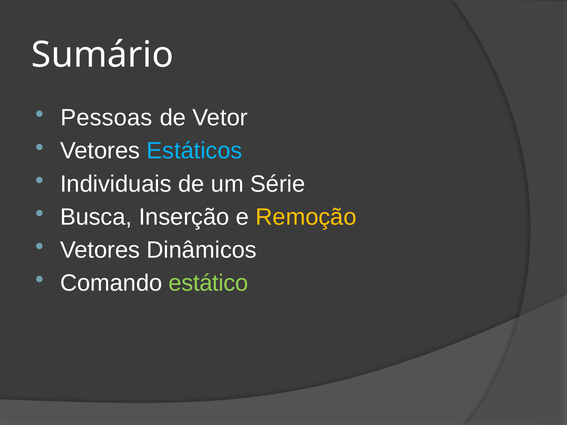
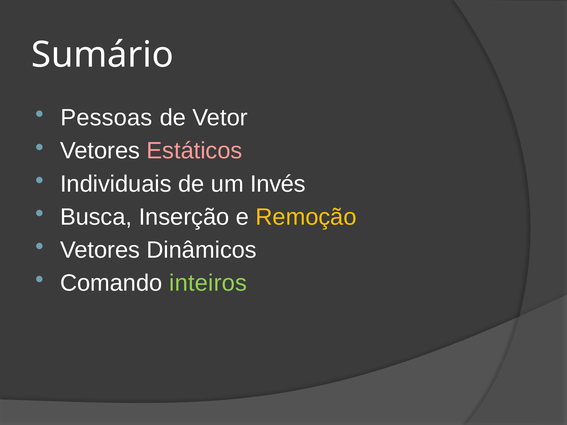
Estáticos colour: light blue -> pink
Série: Série -> Invés
estático: estático -> inteiros
